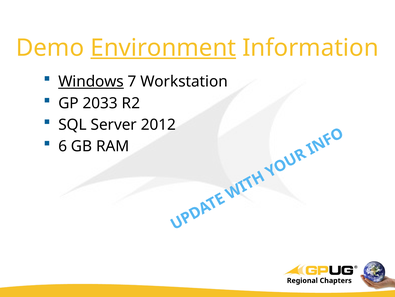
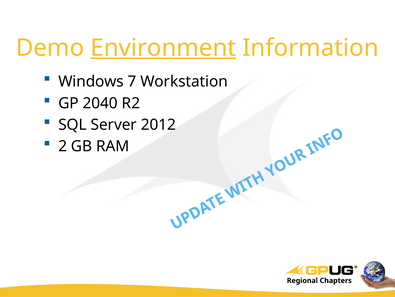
Windows underline: present -> none
2033: 2033 -> 2040
6: 6 -> 2
